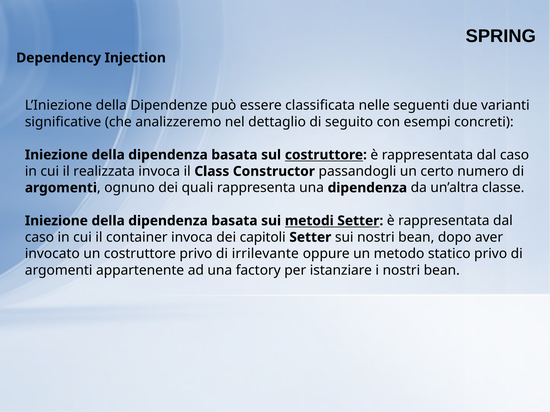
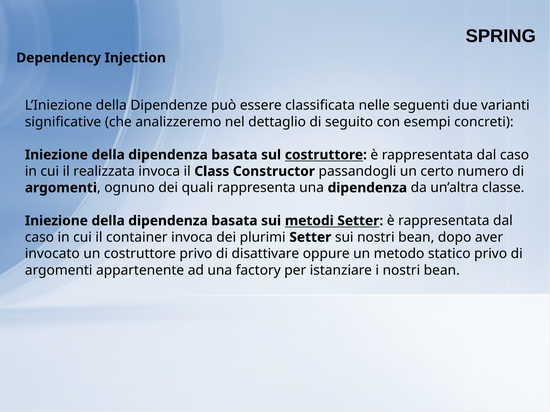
capitoli: capitoli -> plurimi
irrilevante: irrilevante -> disattivare
